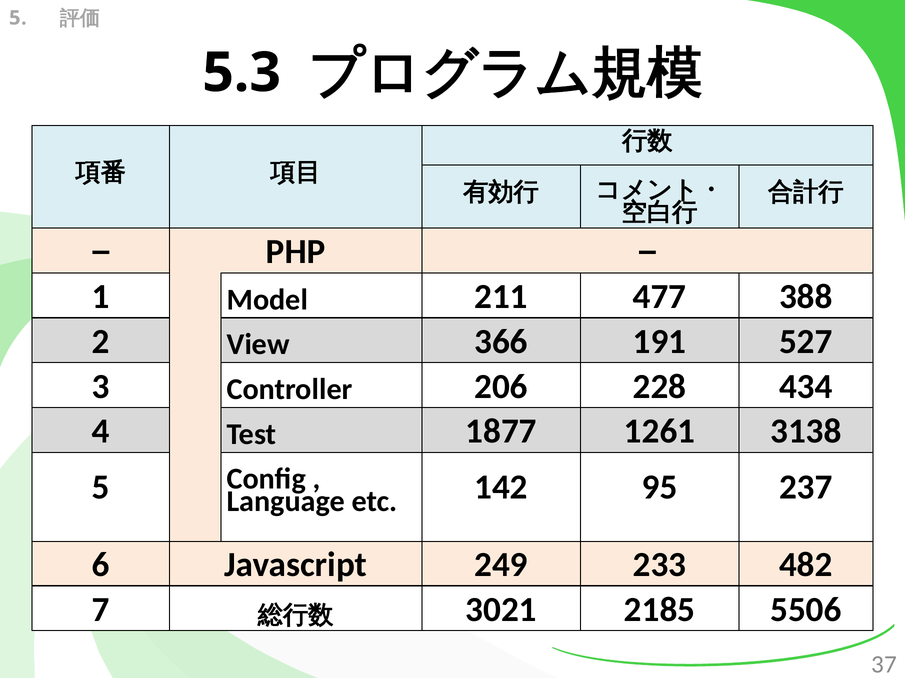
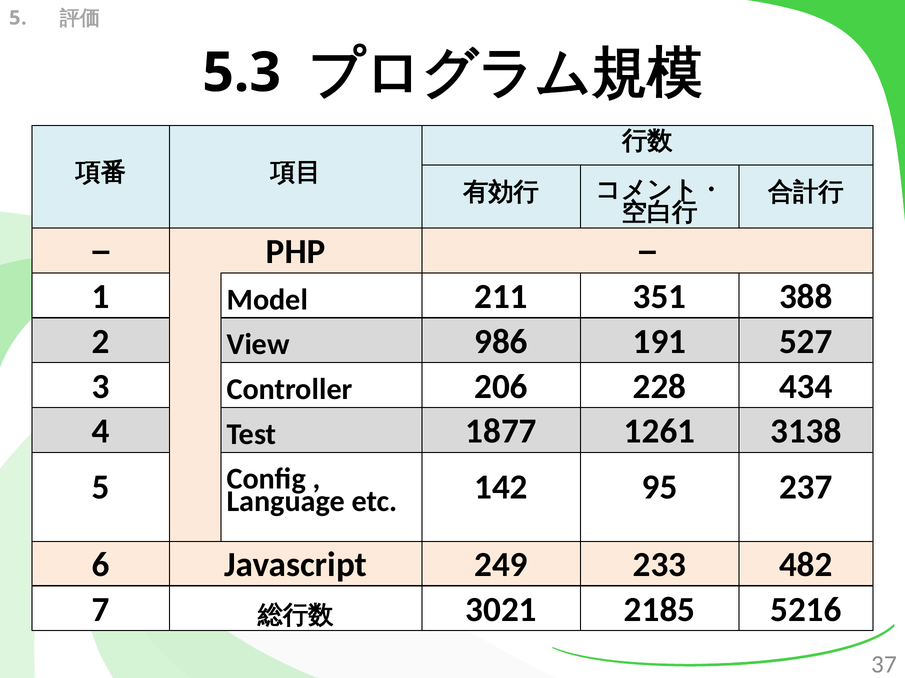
477: 477 -> 351
366: 366 -> 986
5506: 5506 -> 5216
